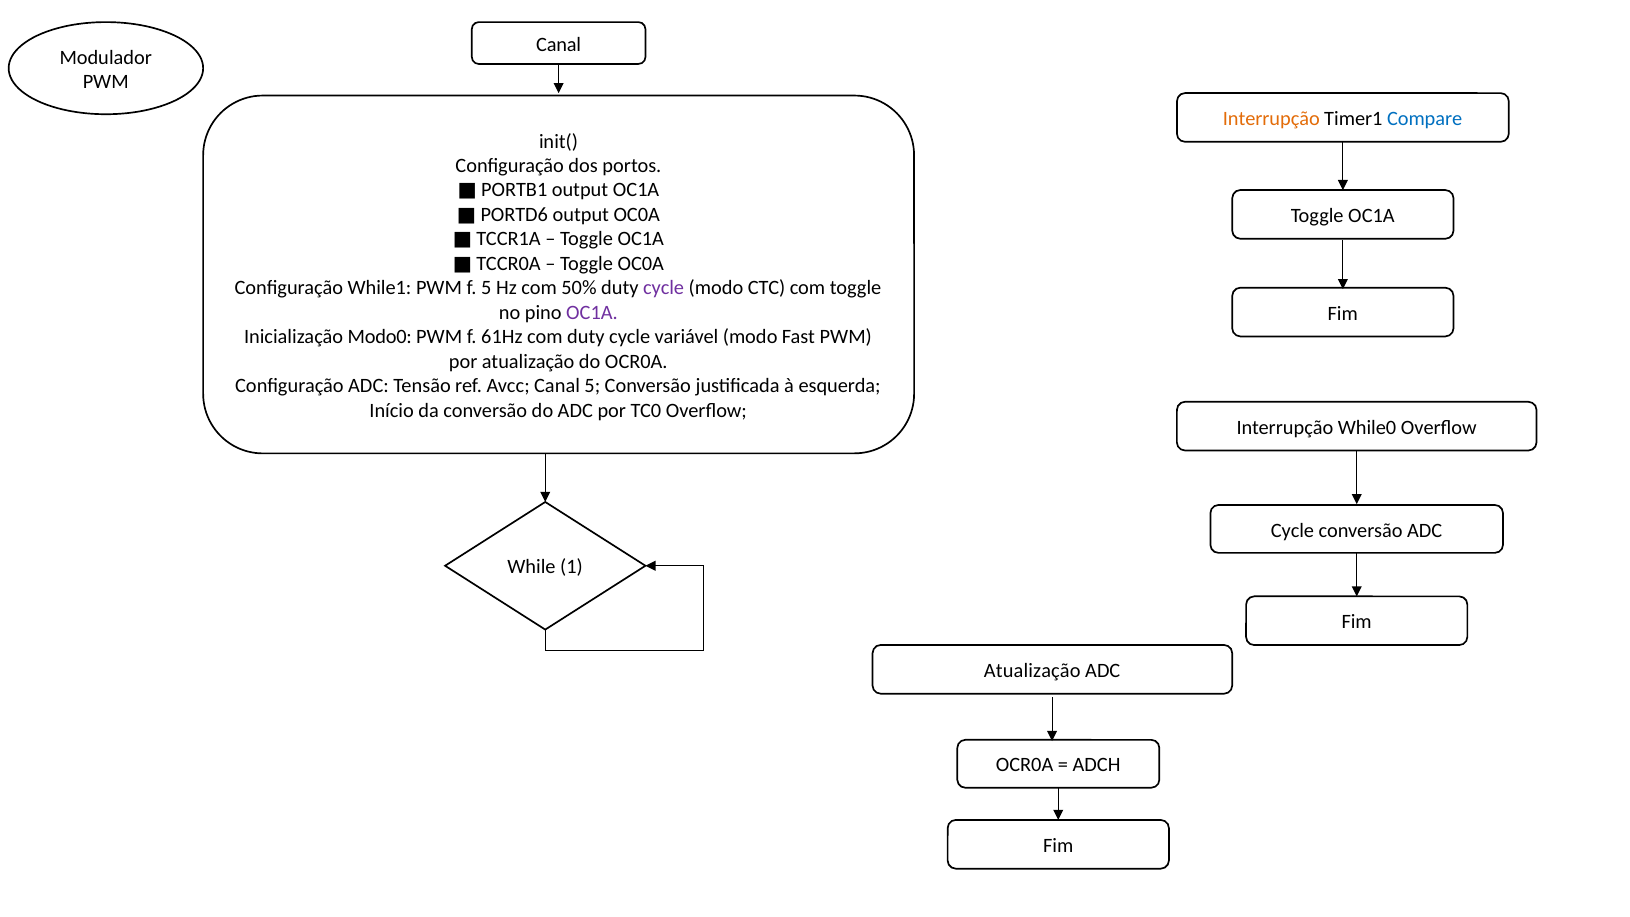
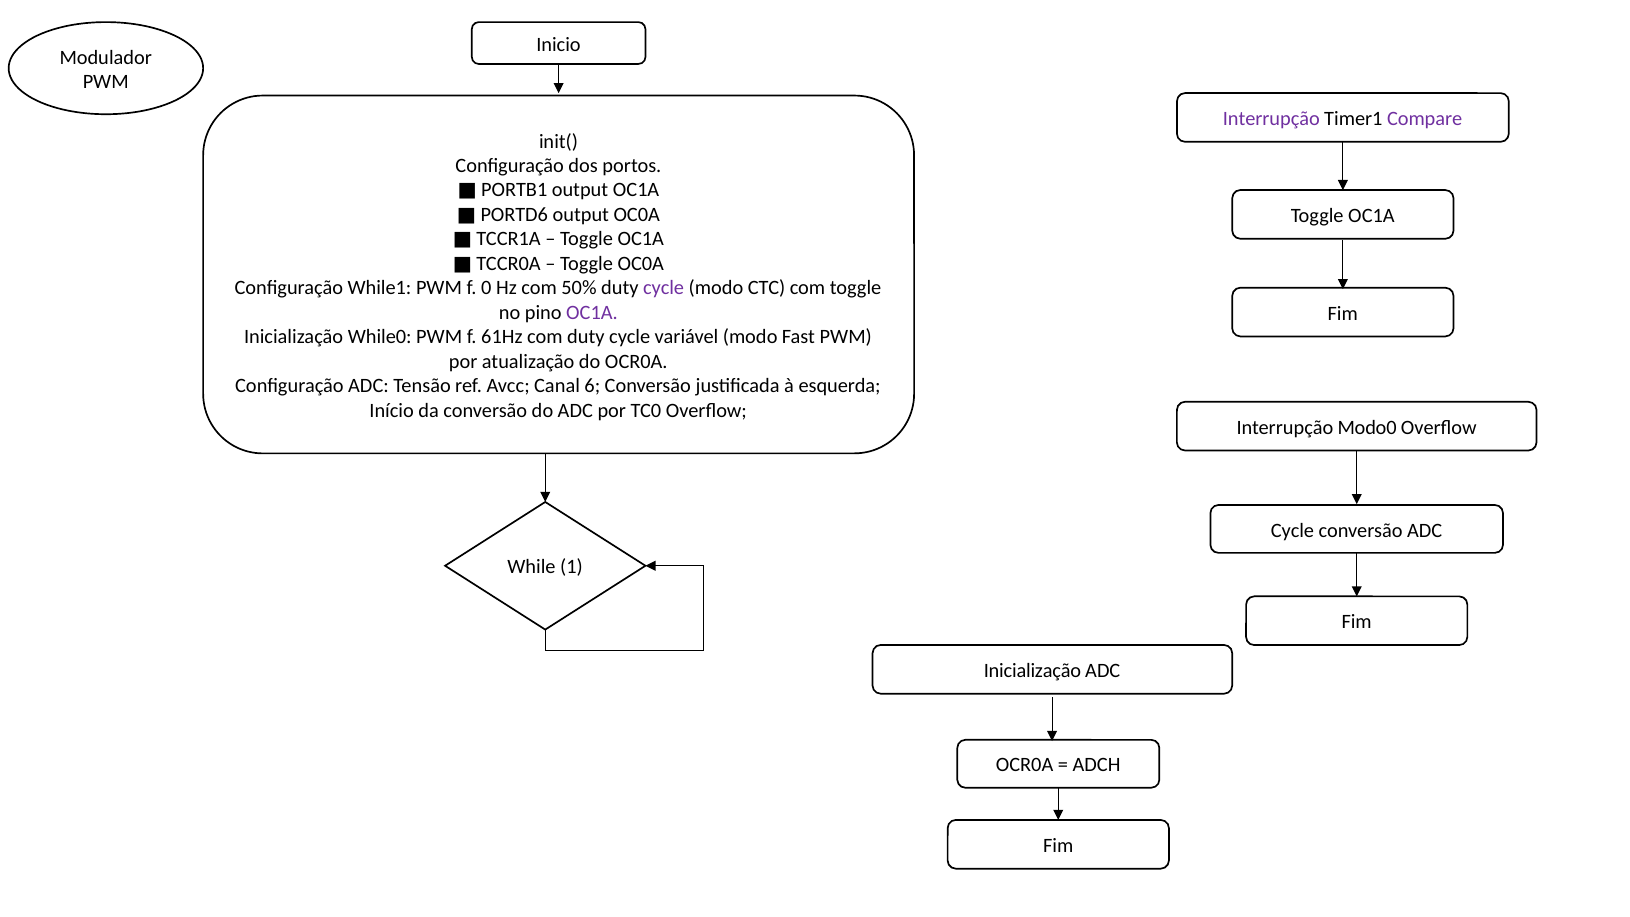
Canal at (559, 44): Canal -> Inicio
Interrupção at (1271, 119) colour: orange -> purple
Compare colour: blue -> purple
f 5: 5 -> 0
Modo0: Modo0 -> While0
Canal 5: 5 -> 6
While0: While0 -> Modo0
Atualização at (1032, 671): Atualização -> Inicialização
